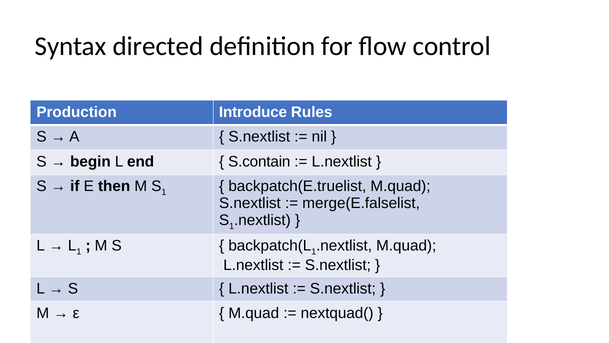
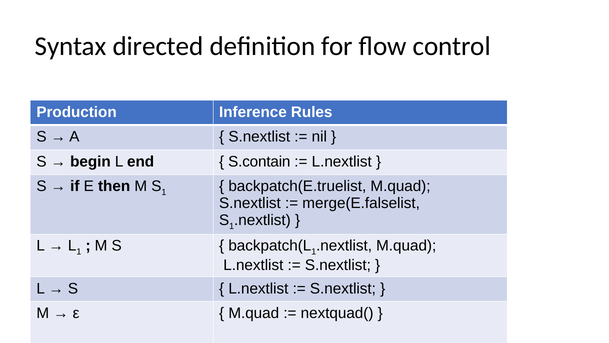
Introduce: Introduce -> Inference
